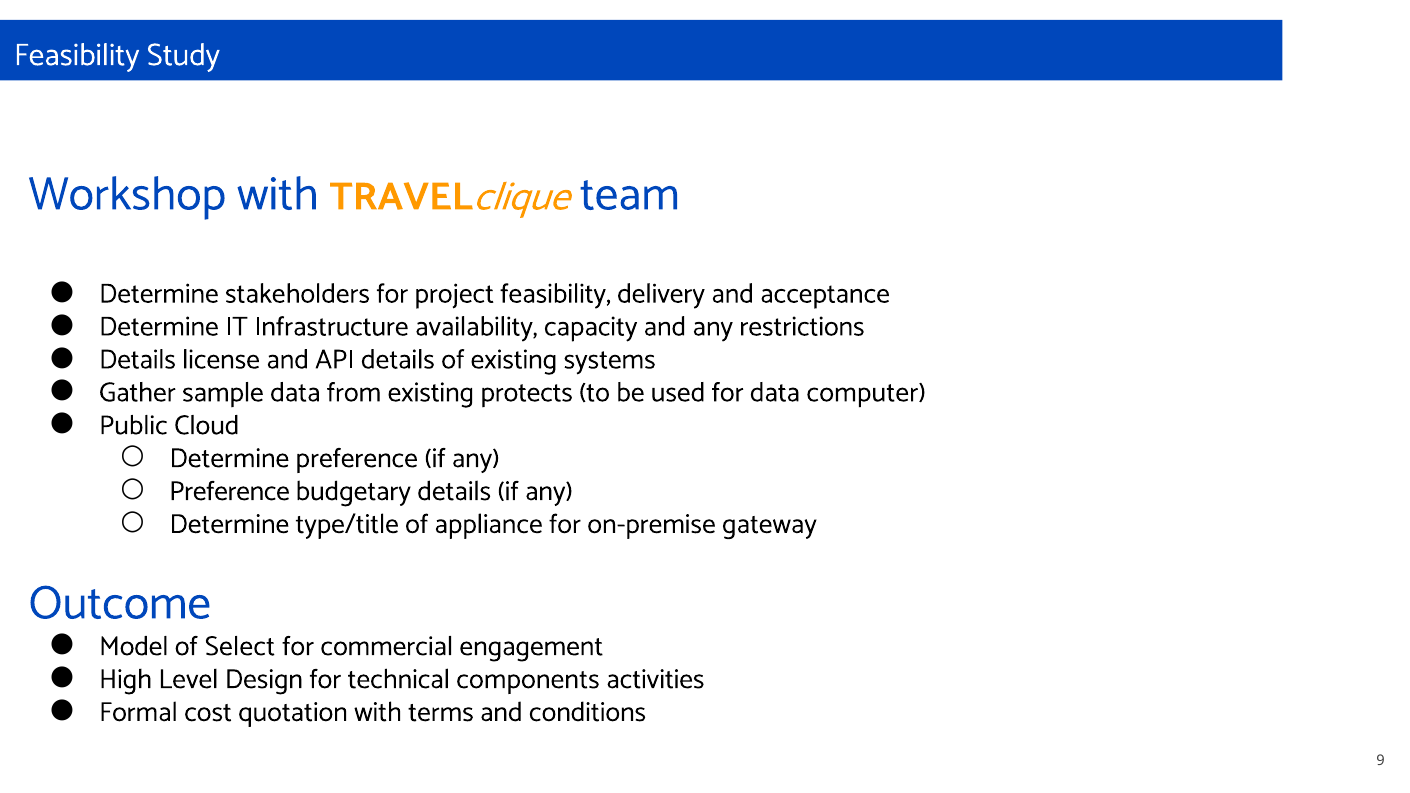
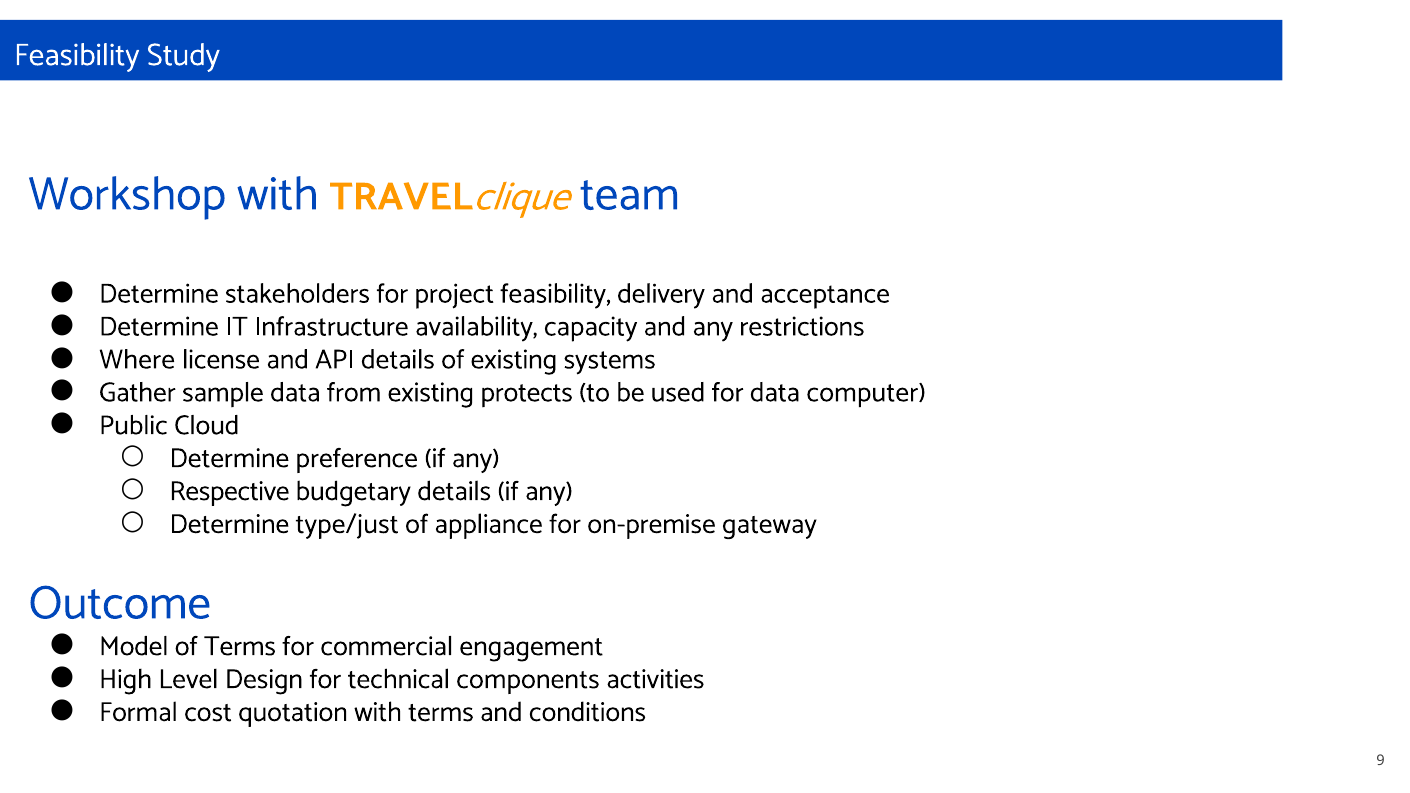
Details at (137, 359): Details -> Where
Preference at (229, 491): Preference -> Respective
type/title: type/title -> type/just
of Select: Select -> Terms
